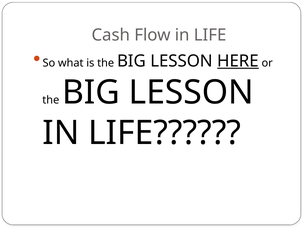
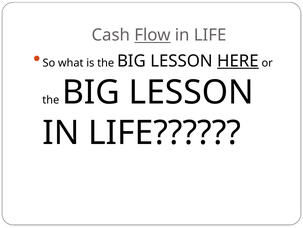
Flow underline: none -> present
